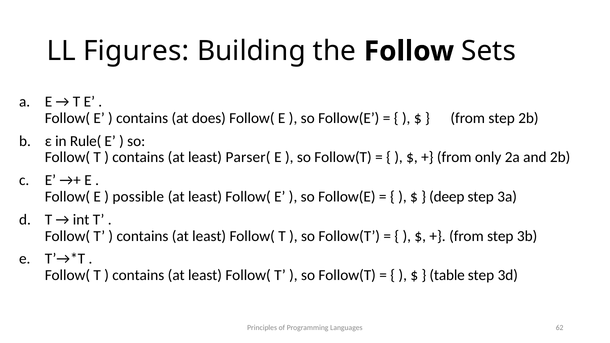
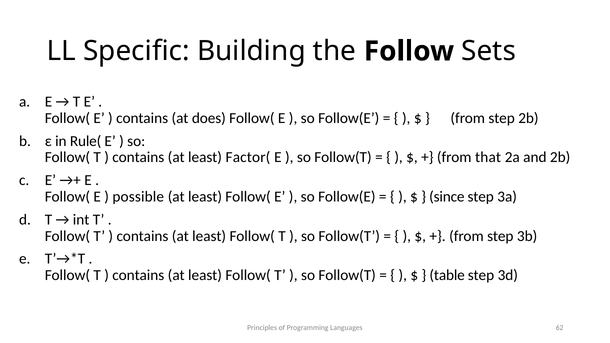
Figures: Figures -> Specific
Parser(: Parser( -> Factor(
only: only -> that
deep: deep -> since
